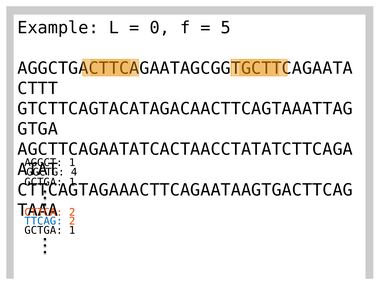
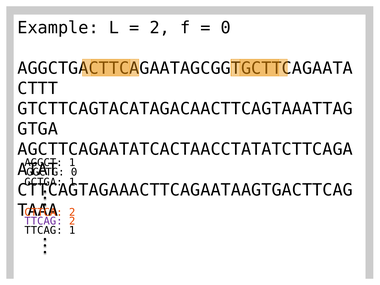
0 at (160, 28): 0 -> 2
5 at (226, 28): 5 -> 0
4 at (74, 172): 4 -> 0
TTCAG at (43, 221) colour: blue -> purple
GCTGA at (43, 230): GCTGA -> TTCAG
